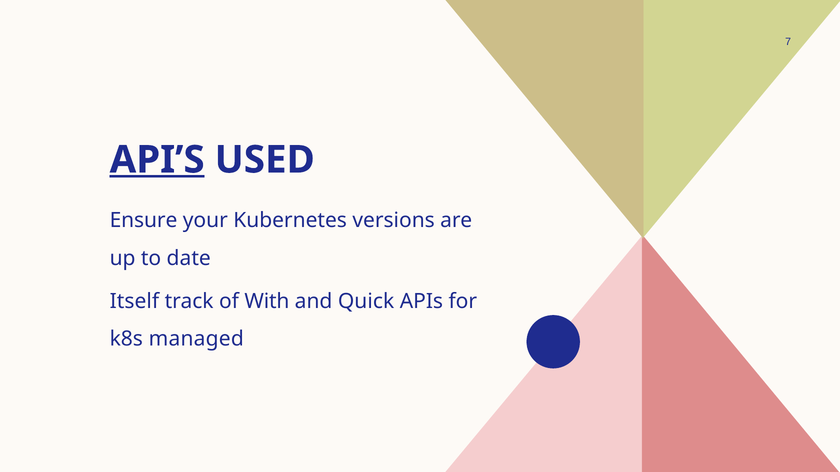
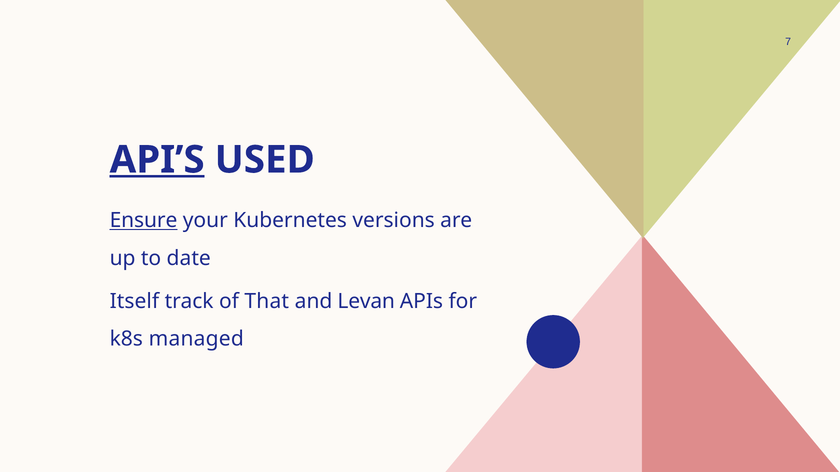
Ensure underline: none -> present
With: With -> That
Quick: Quick -> Levan
